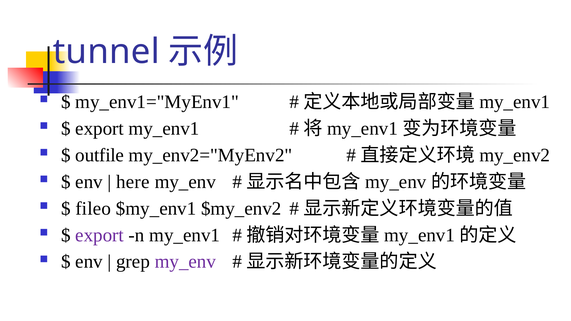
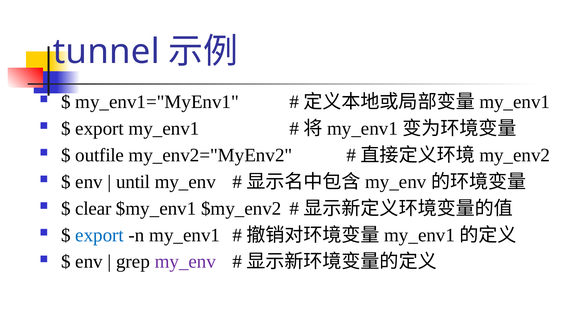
here: here -> until
fileo: fileo -> clear
export at (100, 235) colour: purple -> blue
